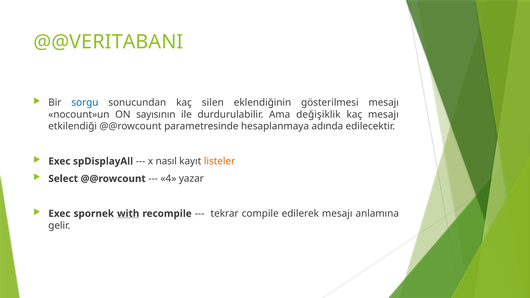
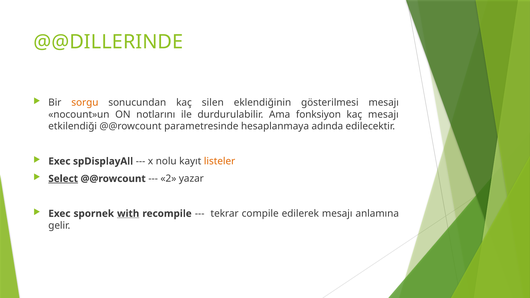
@@VERITABANI: @@VERITABANI -> @@DILLERINDE
sorgu colour: blue -> orange
sayısının: sayısının -> notlarını
değişiklik: değişiklik -> fonksiyon
nasıl: nasıl -> nolu
Select underline: none -> present
4: 4 -> 2
